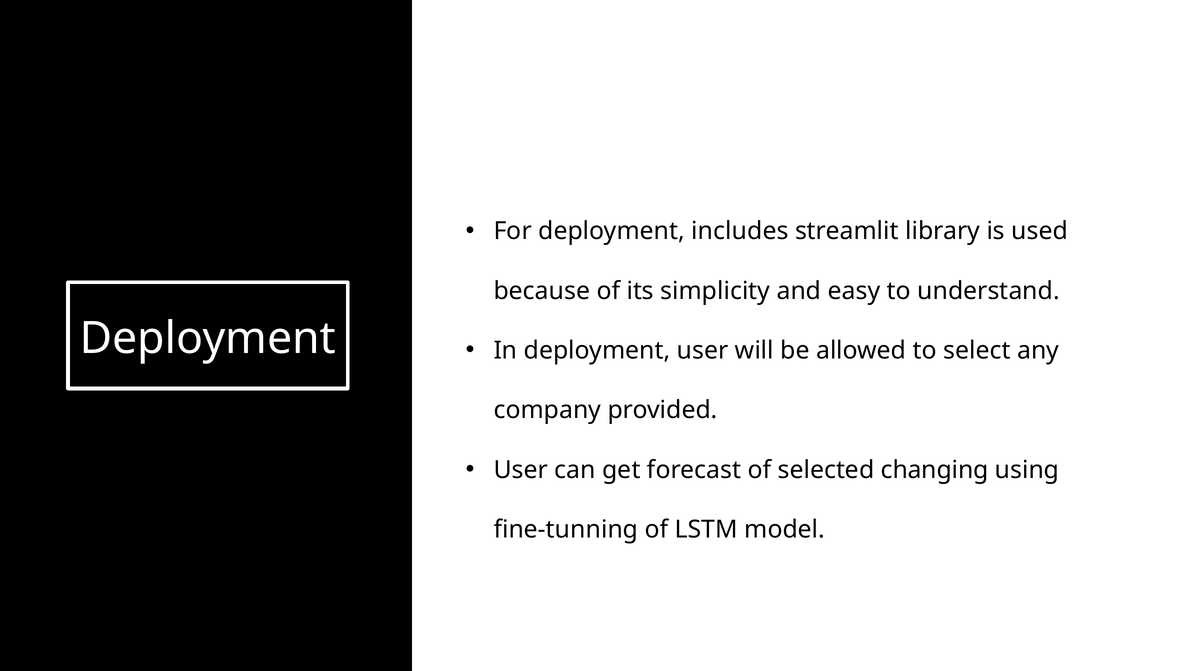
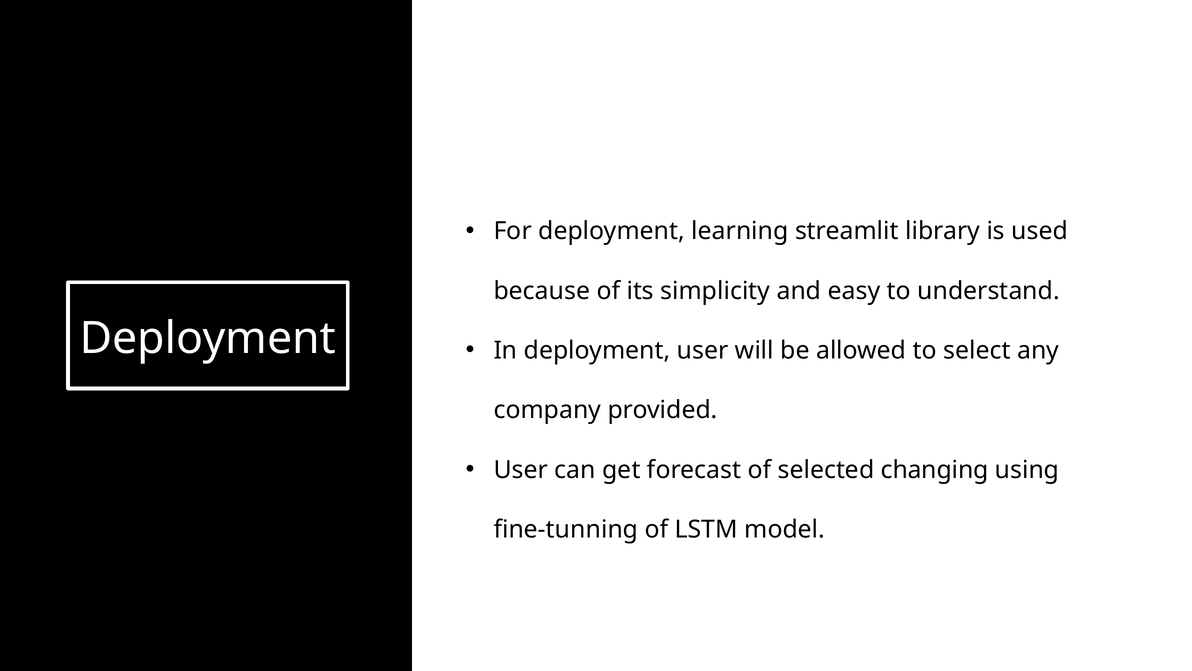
includes: includes -> learning
